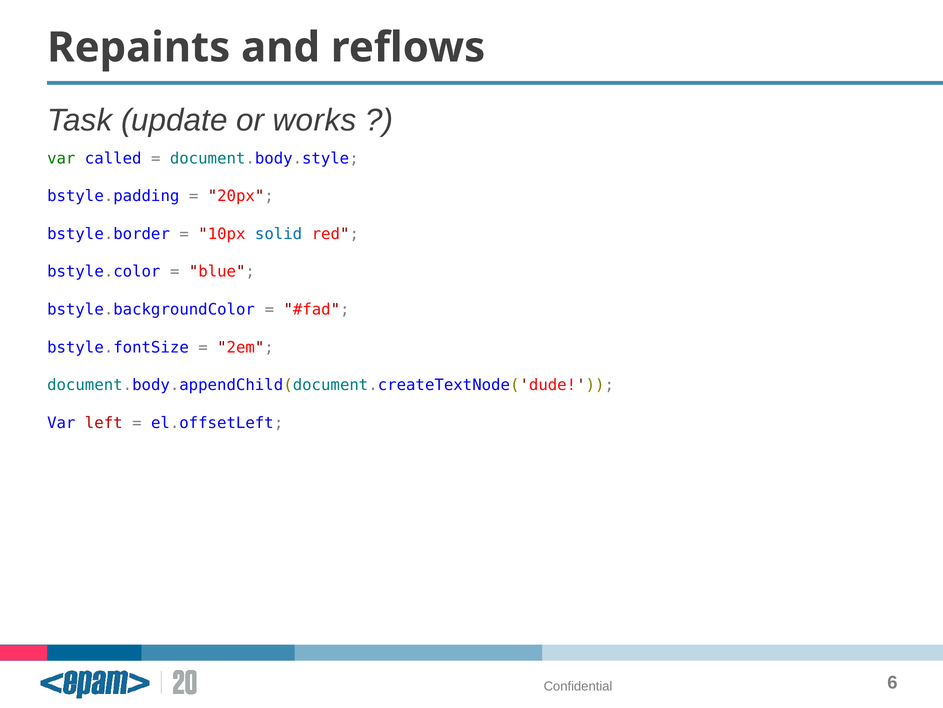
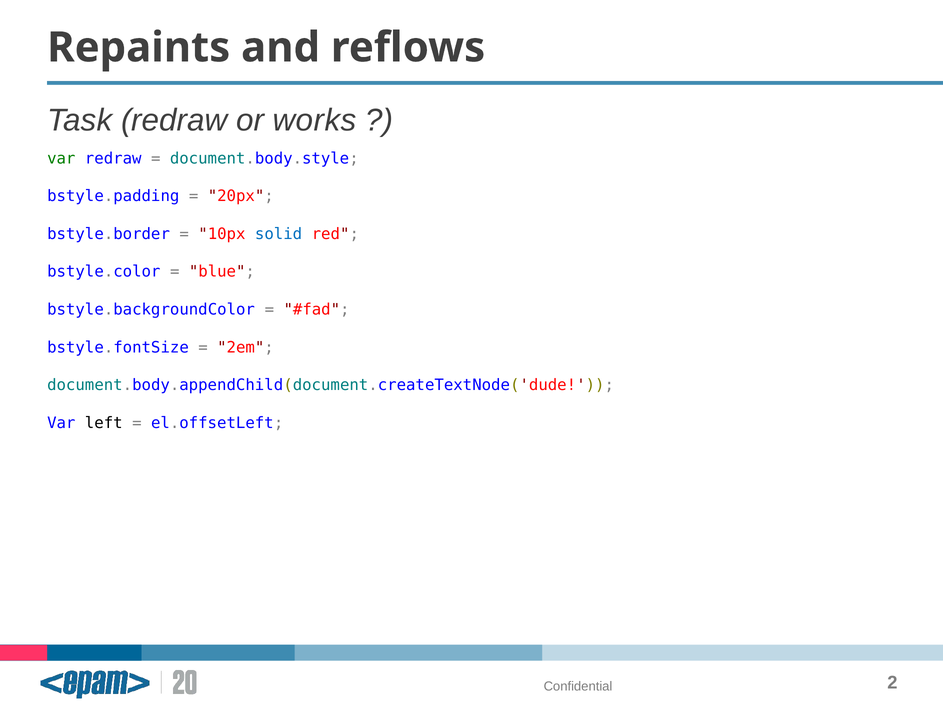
Task update: update -> redraw
var called: called -> redraw
left colour: red -> black
6: 6 -> 2
